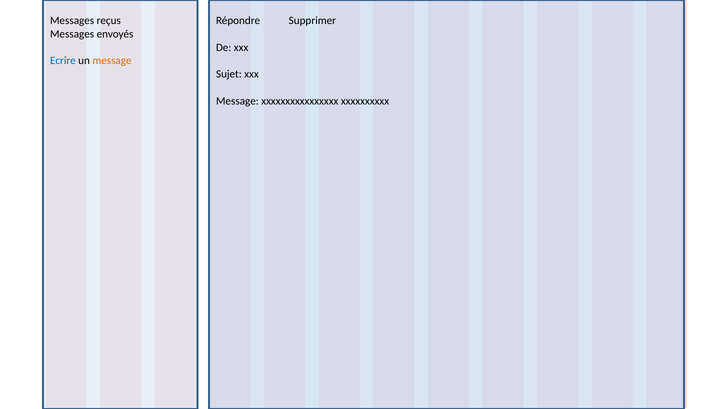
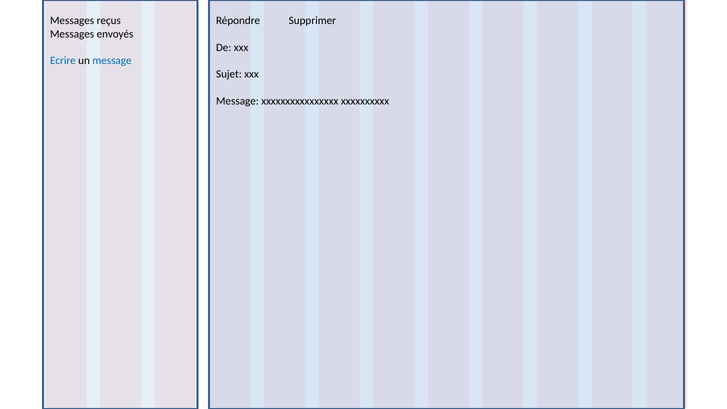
message at (112, 61) colour: orange -> blue
